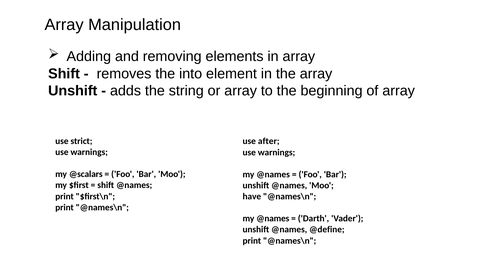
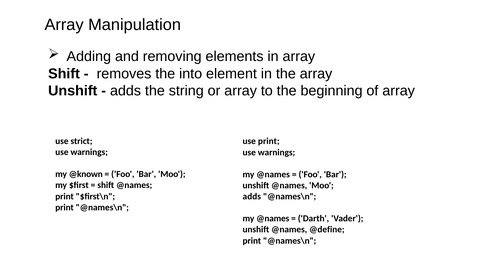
use after: after -> print
@scalars: @scalars -> @known
have at (252, 197): have -> adds
